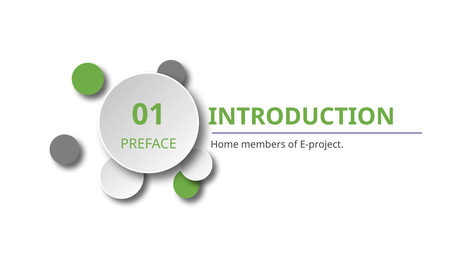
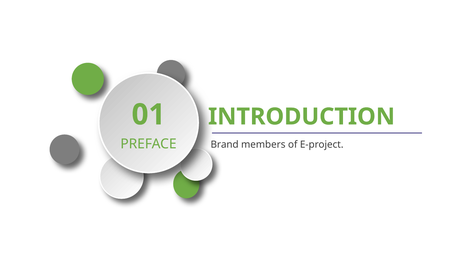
Home: Home -> Brand
